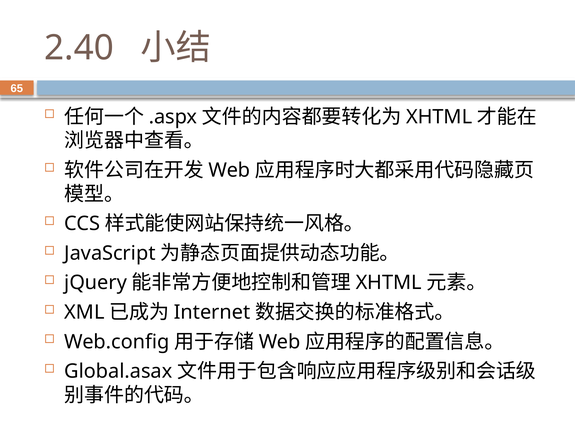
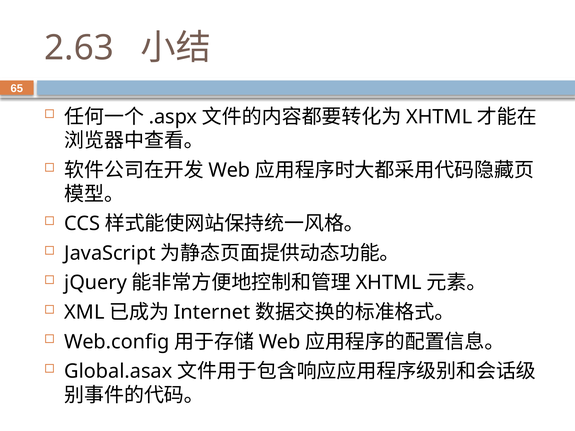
2.40: 2.40 -> 2.63
